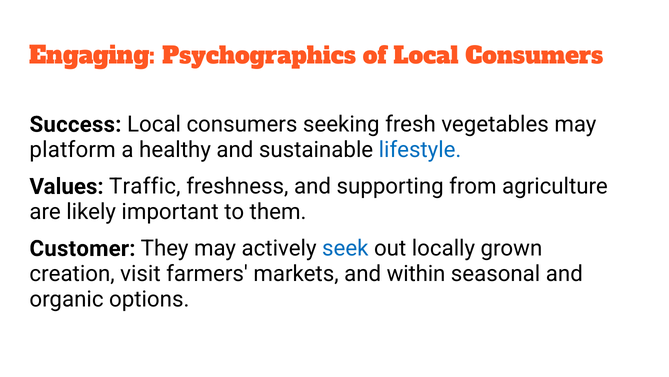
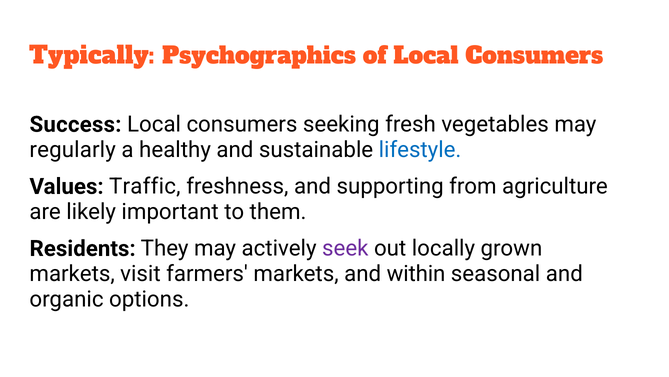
Engaging: Engaging -> Typically
platform: platform -> regularly
Customer: Customer -> Residents
seek colour: blue -> purple
creation at (72, 274): creation -> markets
